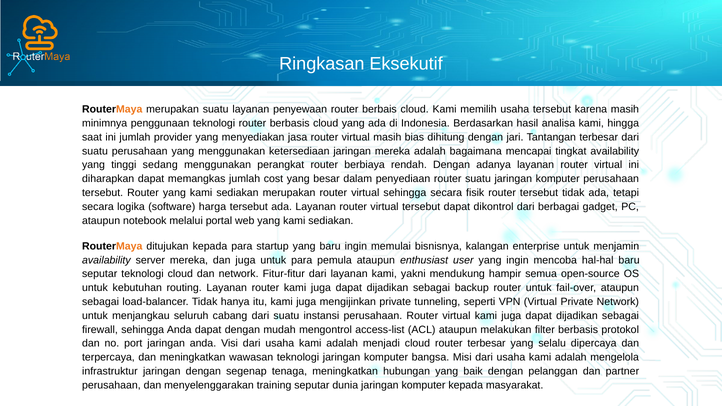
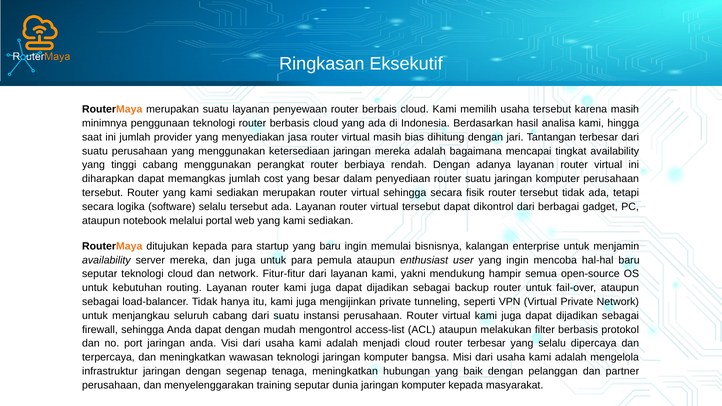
tinggi sedang: sedang -> cabang
software harga: harga -> selalu
